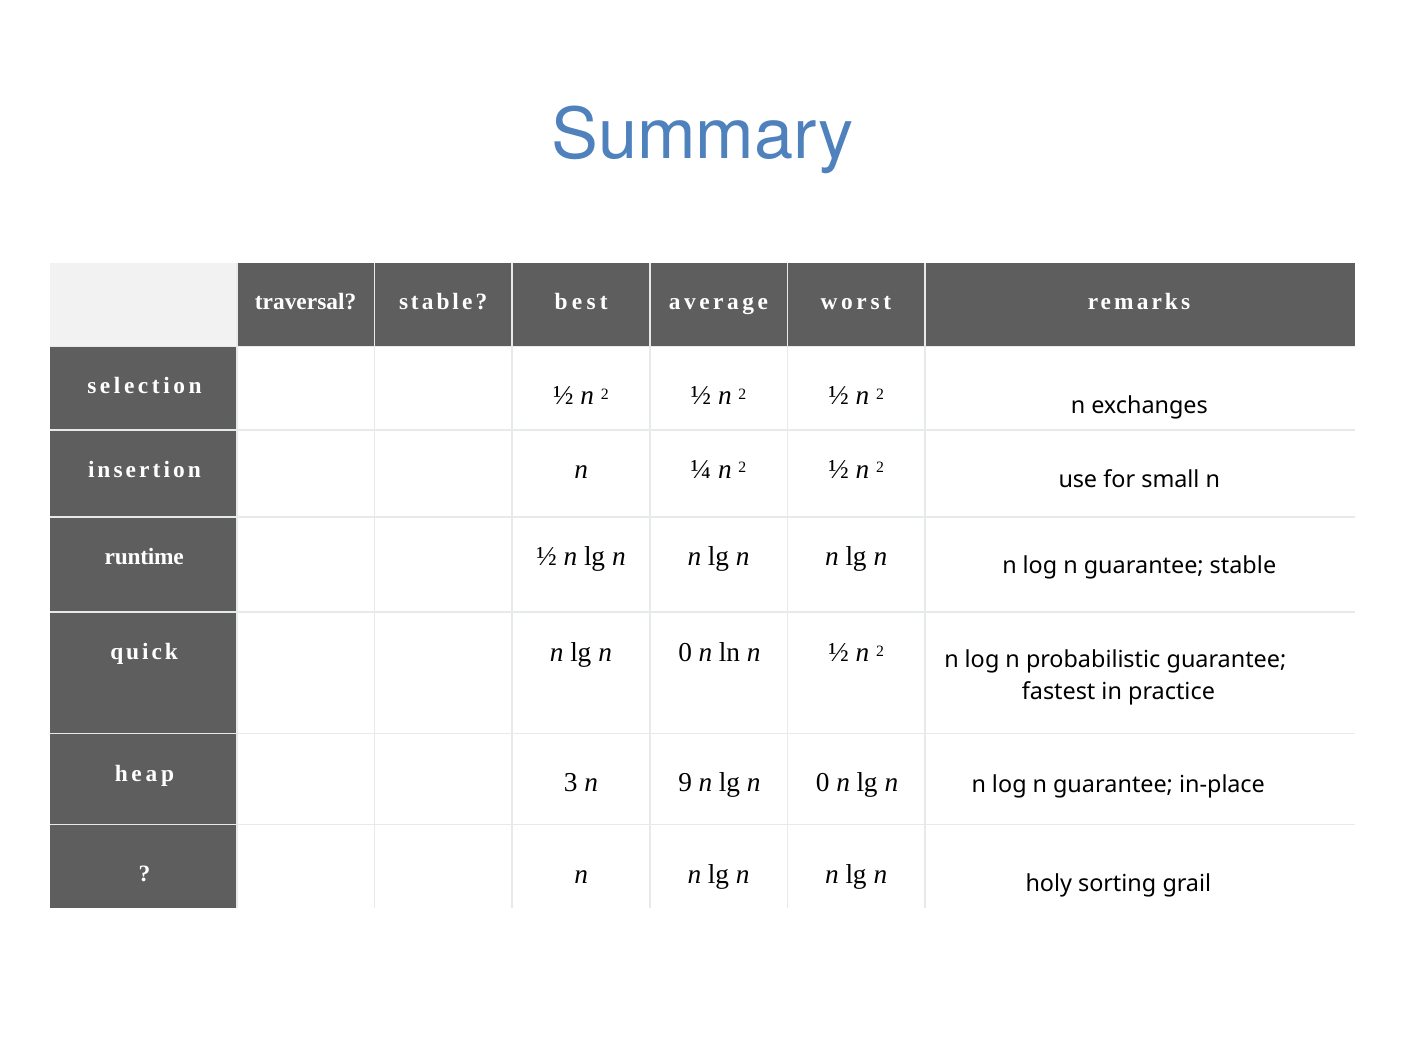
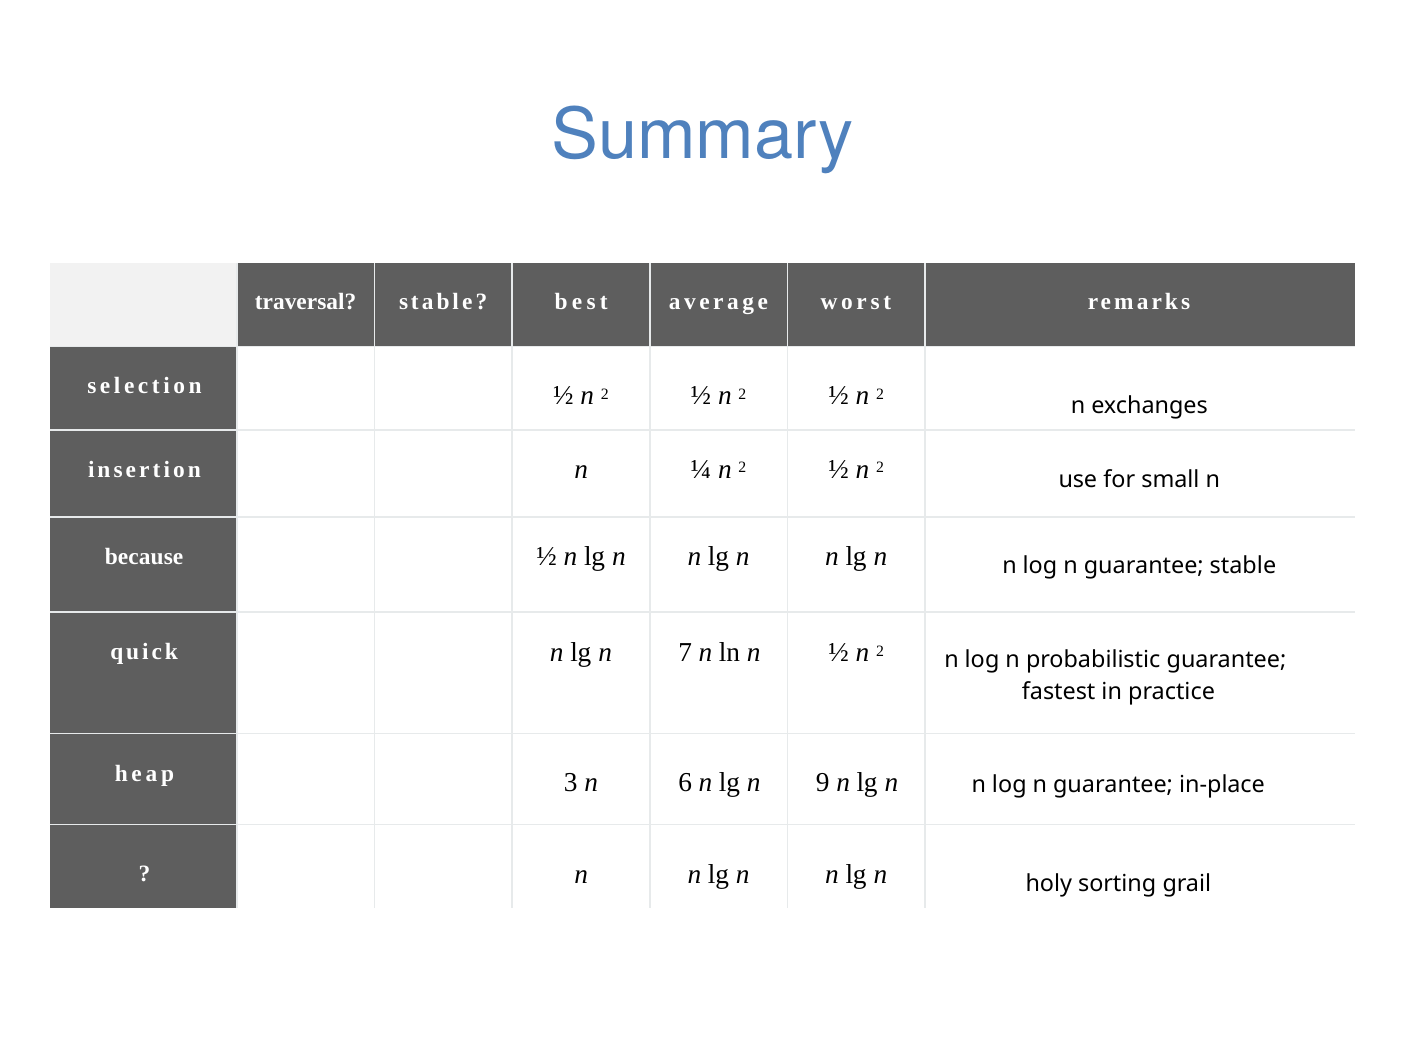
runtime: runtime -> because
0 at (685, 652): 0 -> 7
9: 9 -> 6
0 at (823, 783): 0 -> 9
